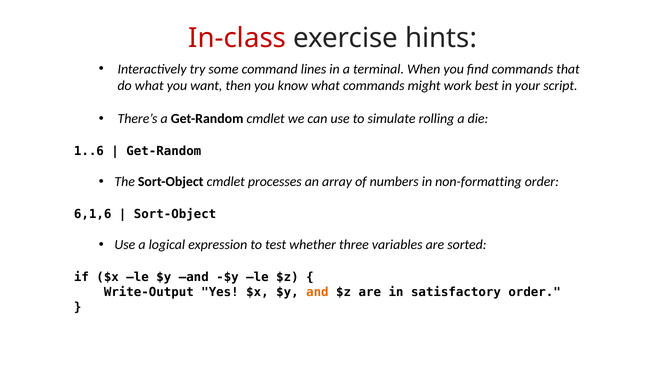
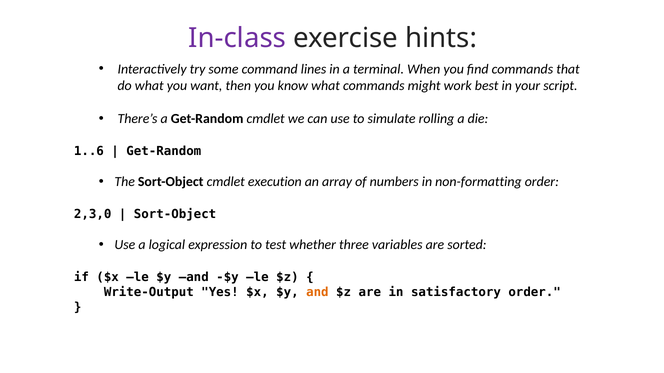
In-class colour: red -> purple
processes: processes -> execution
6,1,6: 6,1,6 -> 2,3,0
